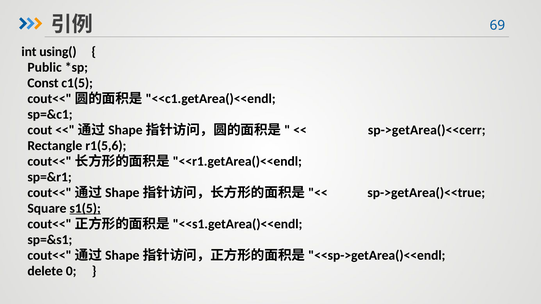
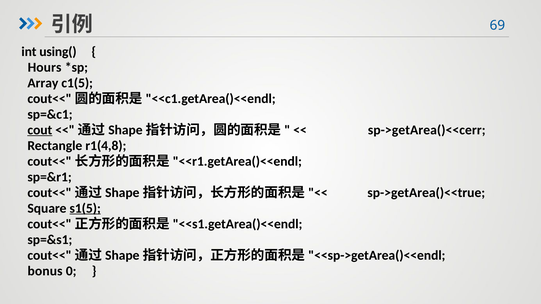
Public: Public -> Hours
Const: Const -> Array
cout underline: none -> present
r1(5,6: r1(5,6 -> r1(4,8
delete: delete -> bonus
